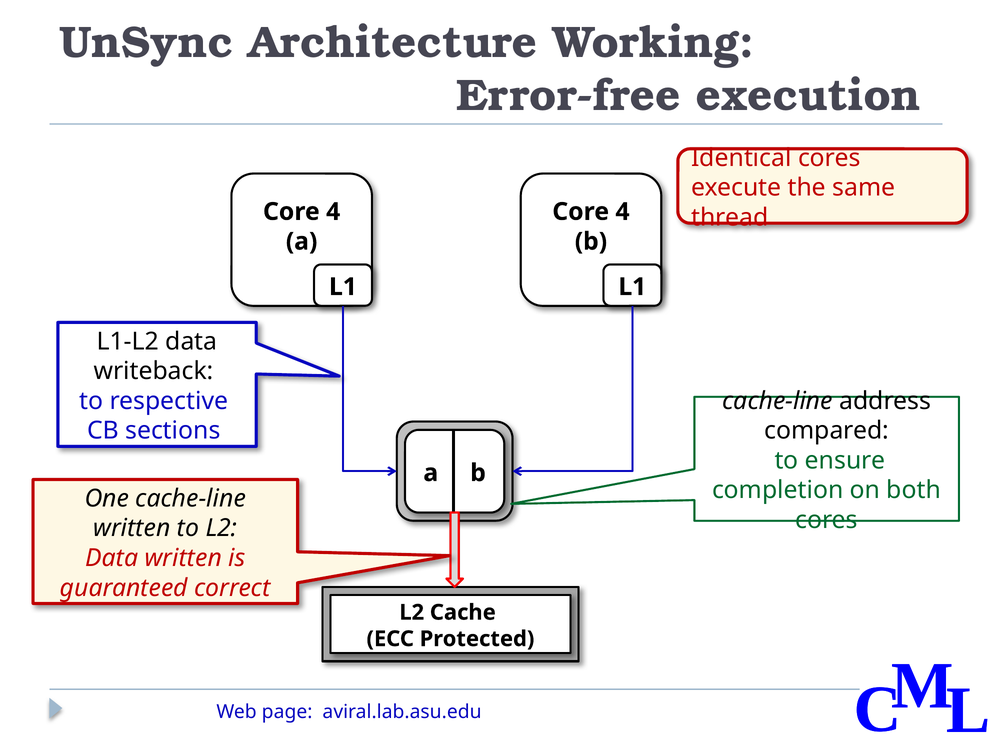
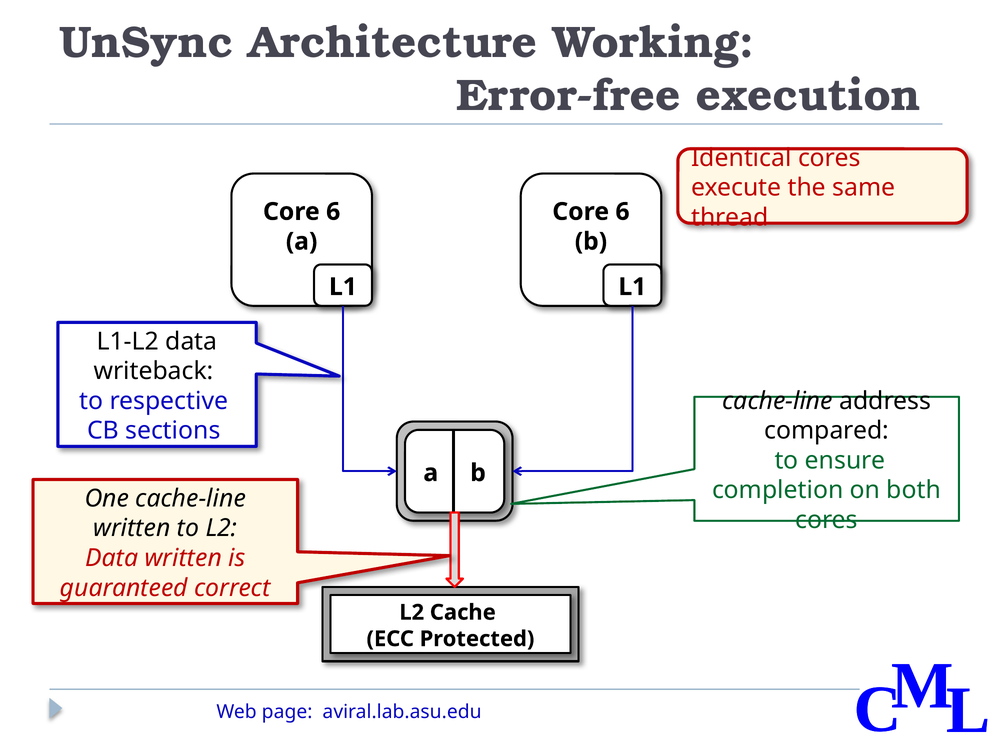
4 at (333, 212): 4 -> 6
4 at (623, 212): 4 -> 6
